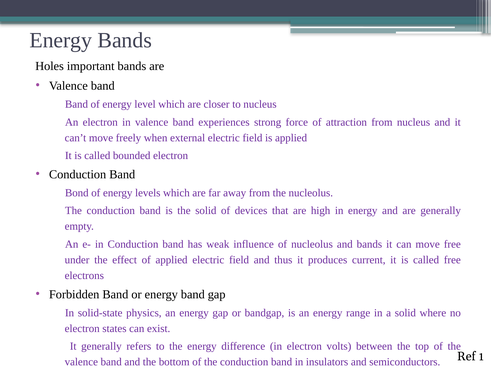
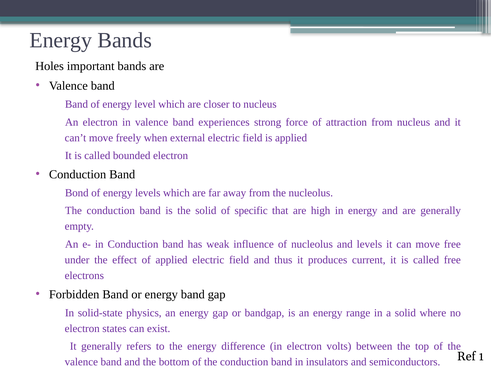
devices: devices -> specific
and bands: bands -> levels
